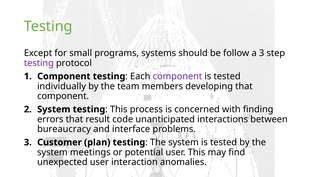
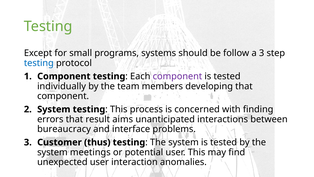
testing at (39, 63) colour: purple -> blue
code: code -> aims
plan: plan -> thus
